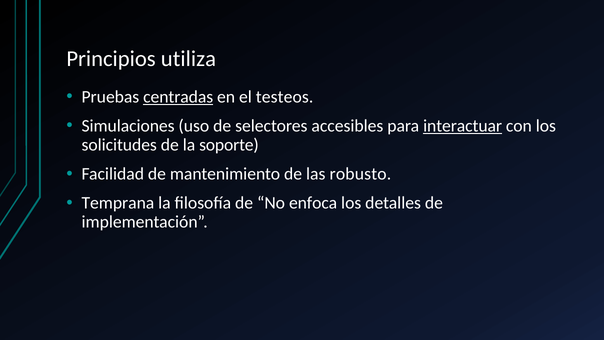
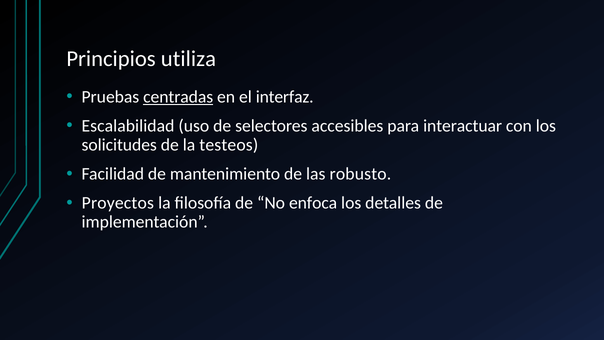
testeos: testeos -> interfaz
Simulaciones: Simulaciones -> Escalabilidad
interactuar underline: present -> none
soporte: soporte -> testeos
Temprana: Temprana -> Proyectos
